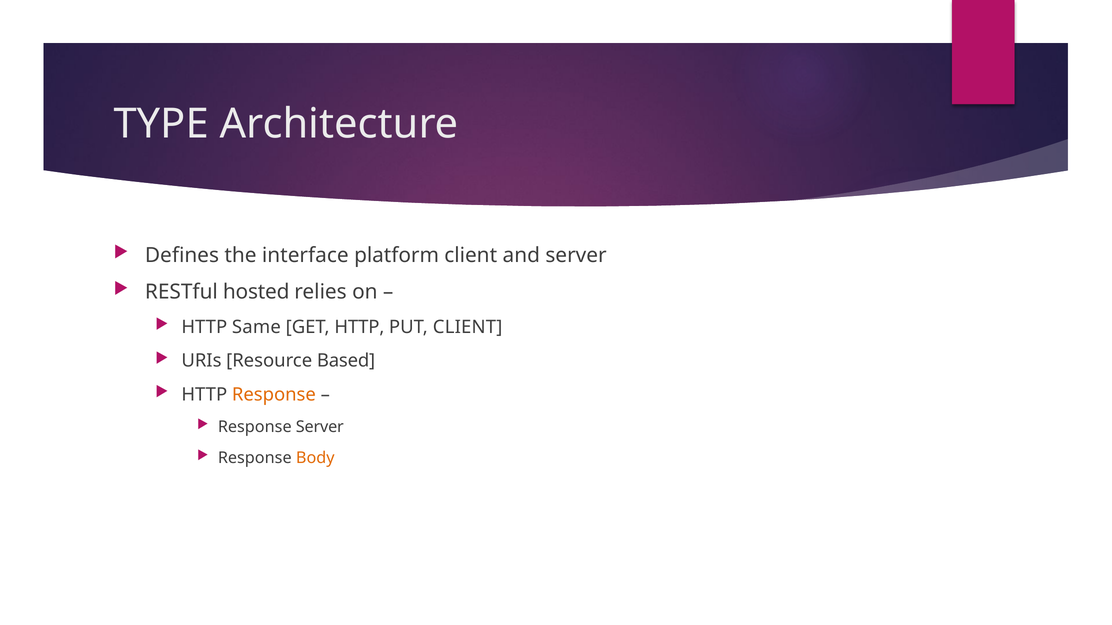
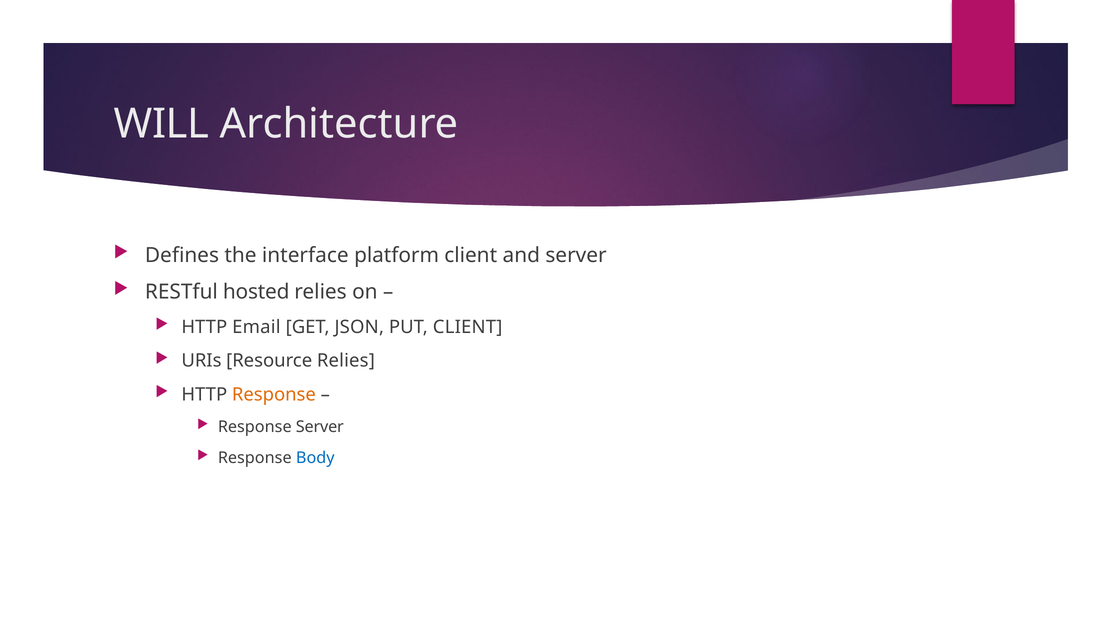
TYPE: TYPE -> WILL
Same: Same -> Email
GET HTTP: HTTP -> JSON
Resource Based: Based -> Relies
Body colour: orange -> blue
